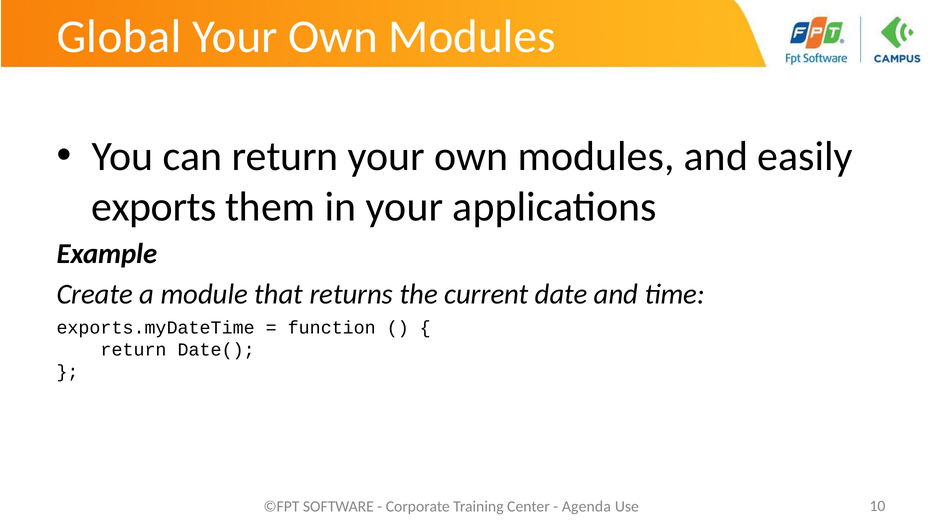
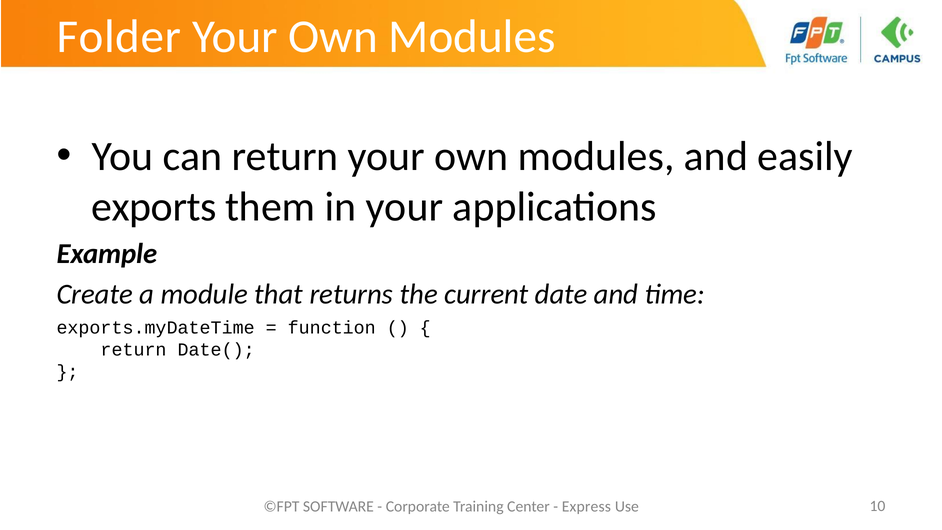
Global: Global -> Folder
Agenda: Agenda -> Express
